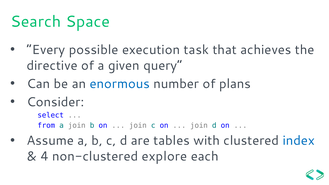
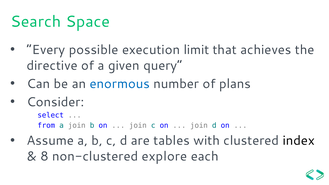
task: task -> limit
index colour: blue -> black
4: 4 -> 8
